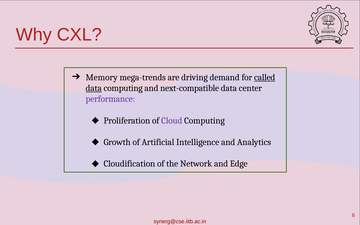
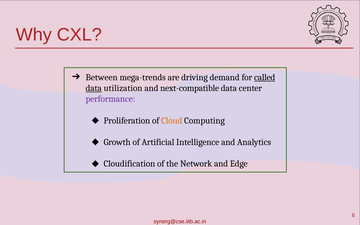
Memory: Memory -> Between
data computing: computing -> utilization
Cloud colour: purple -> orange
